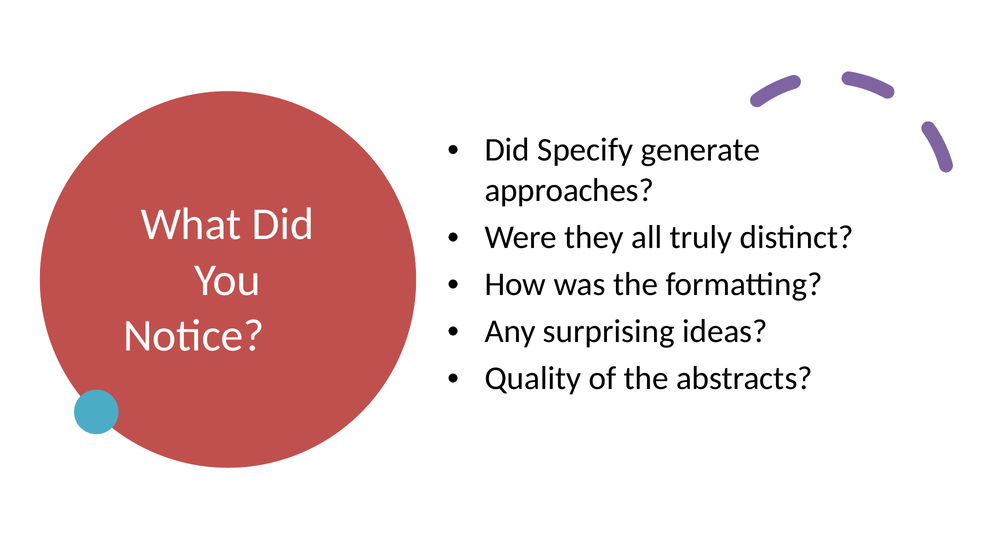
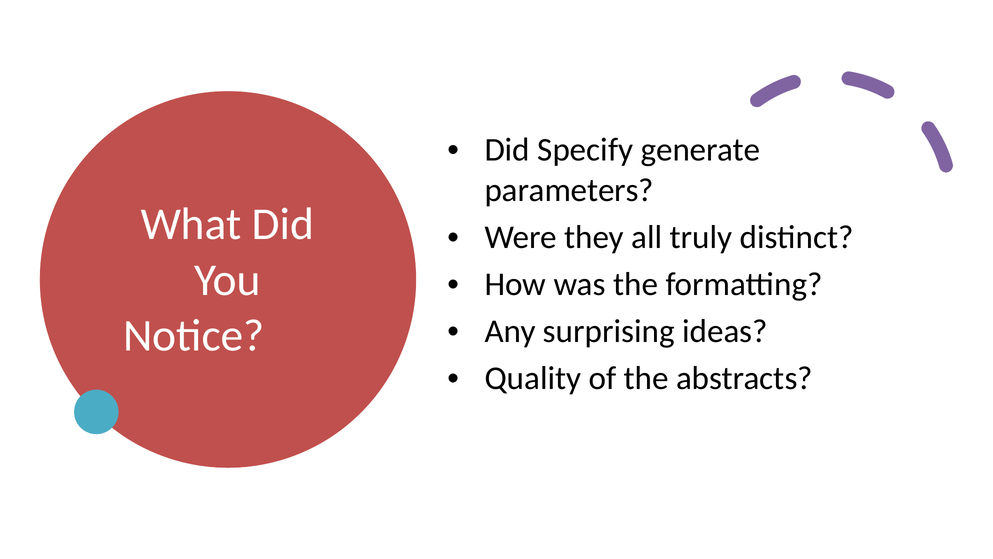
approaches: approaches -> parameters
